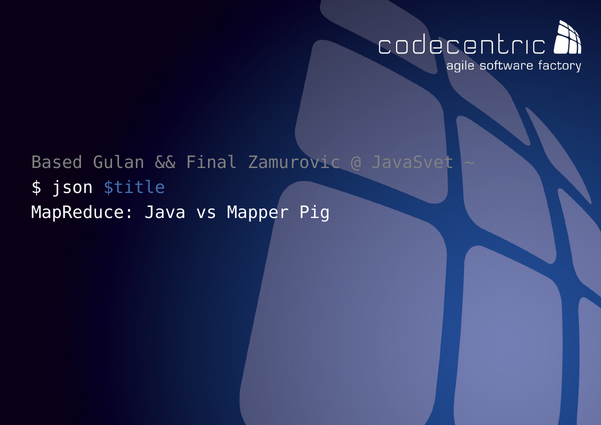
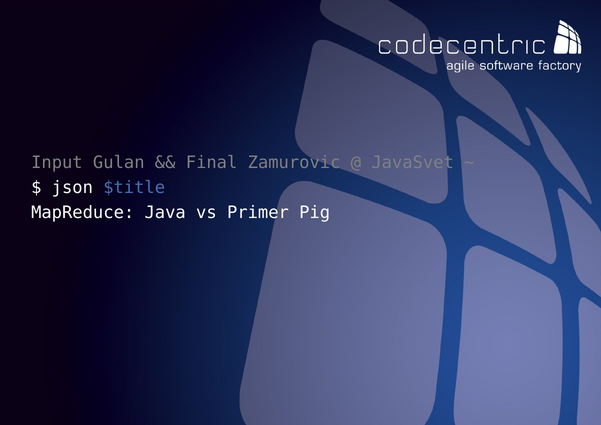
Based: Based -> Input
Mapper: Mapper -> Primer
